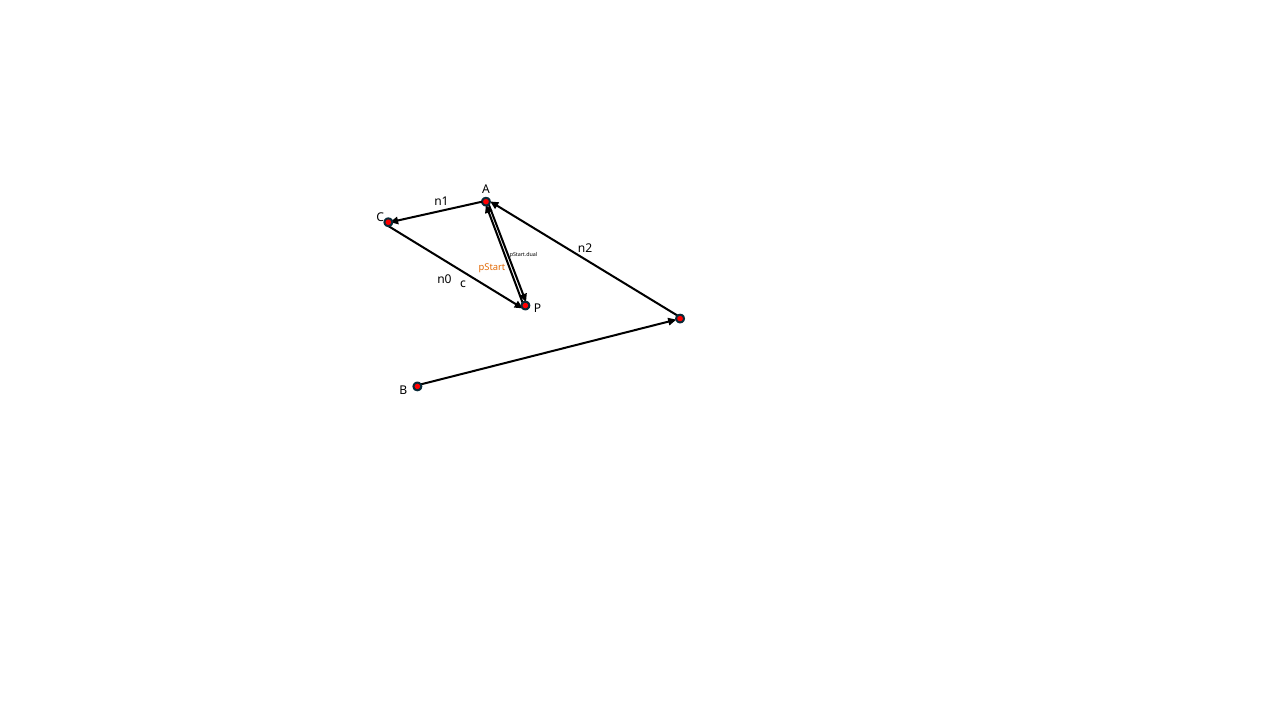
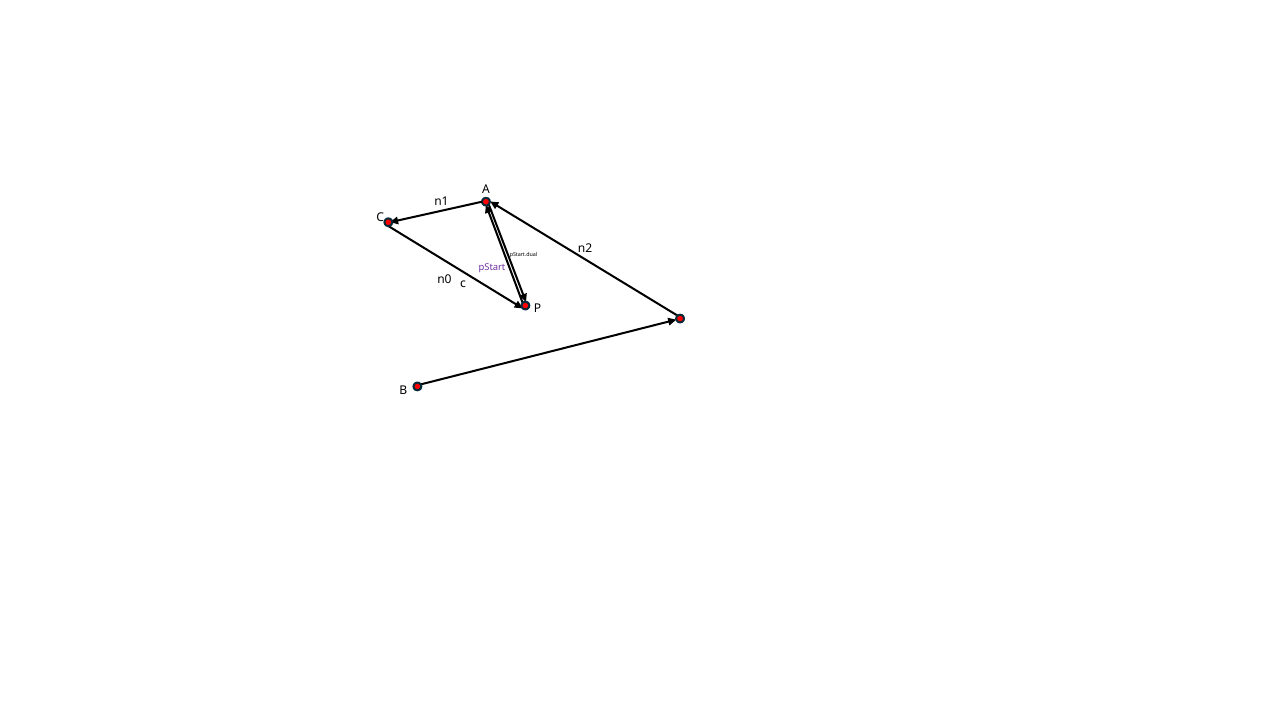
pStart colour: orange -> purple
